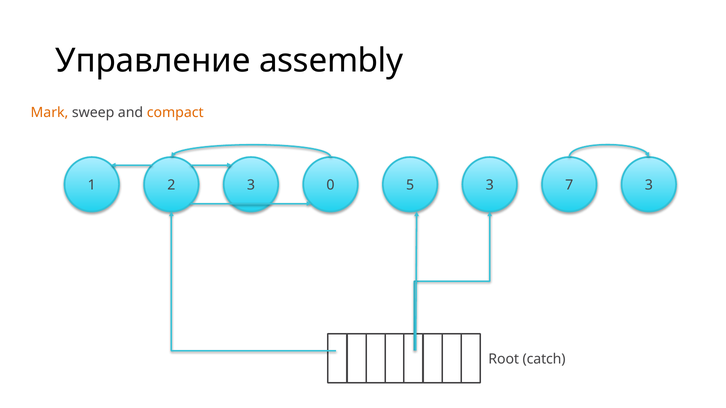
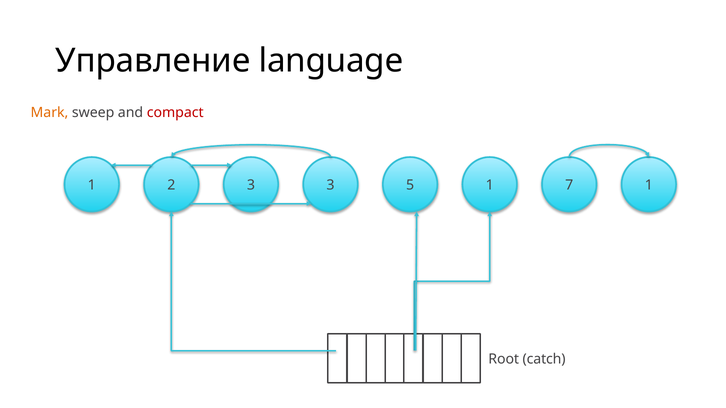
assembly: assembly -> language
compact colour: orange -> red
3 0: 0 -> 3
5 3: 3 -> 1
7 3: 3 -> 1
